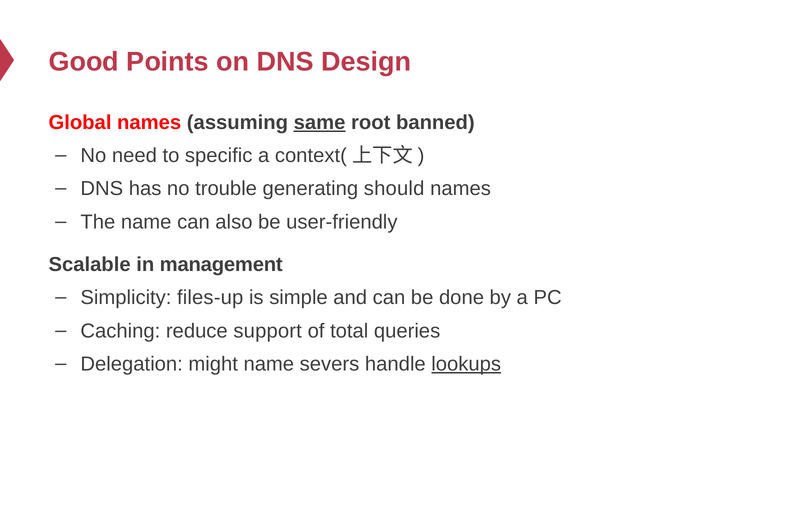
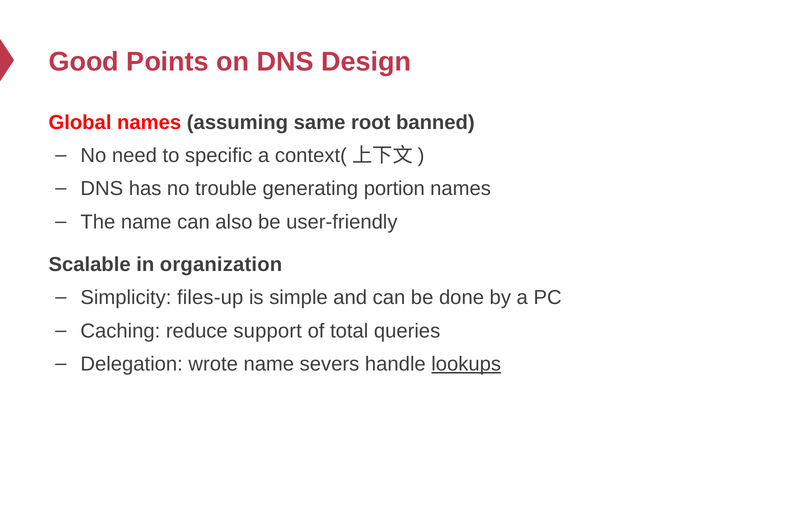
same underline: present -> none
should: should -> portion
management: management -> organization
might: might -> wrote
